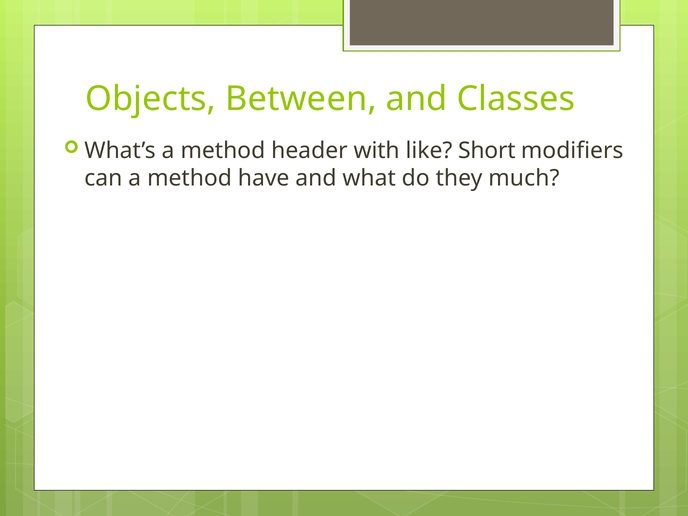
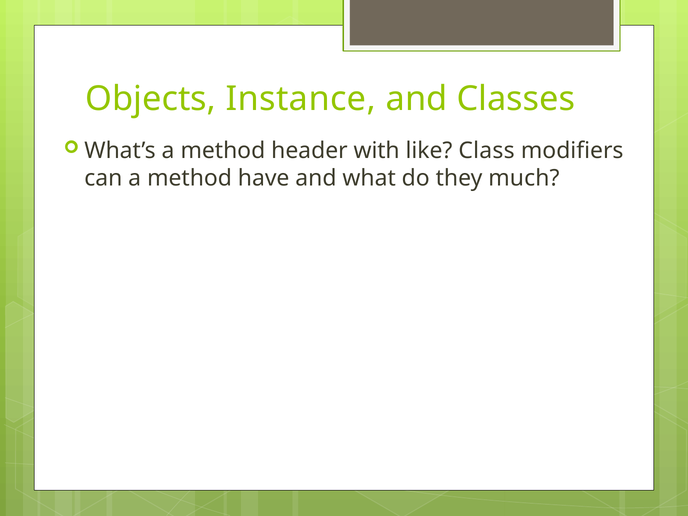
Between: Between -> Instance
Short: Short -> Class
